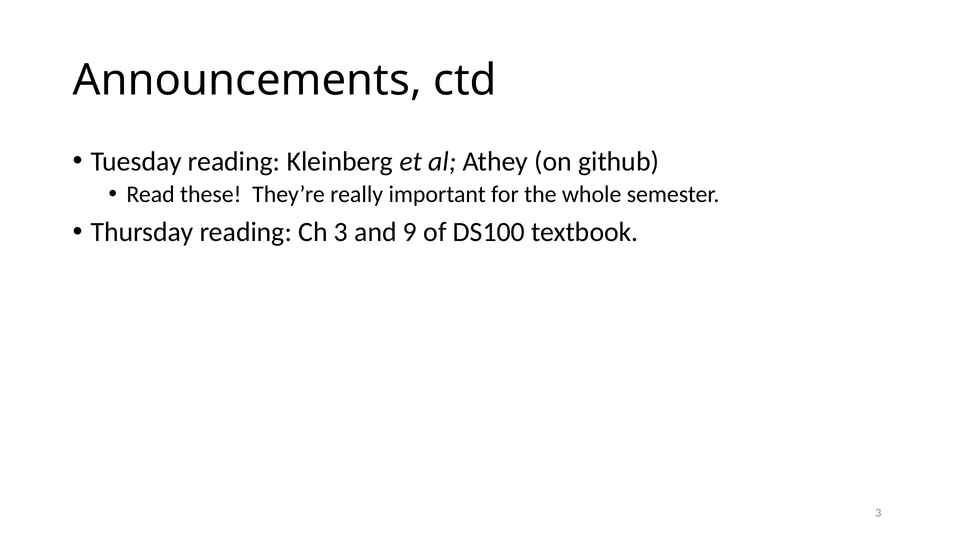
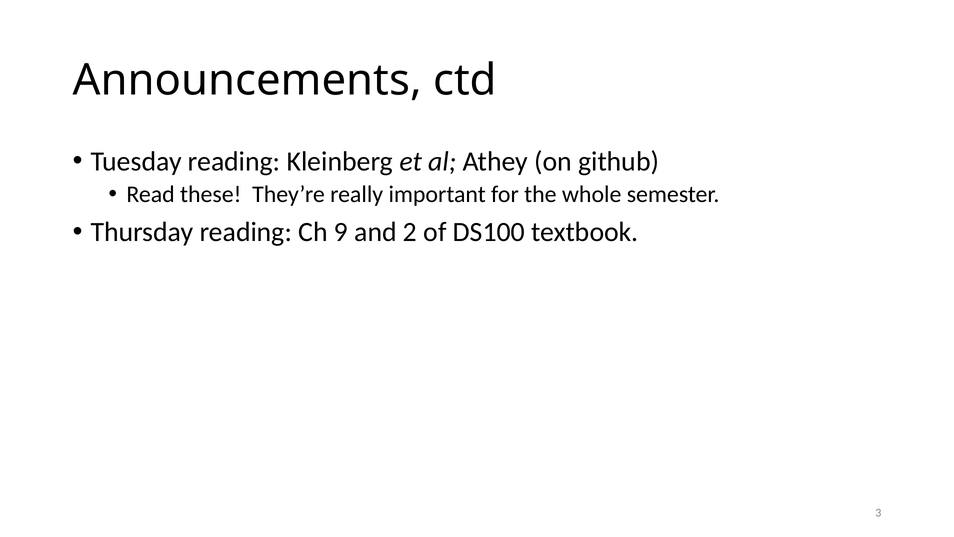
Ch 3: 3 -> 9
9: 9 -> 2
